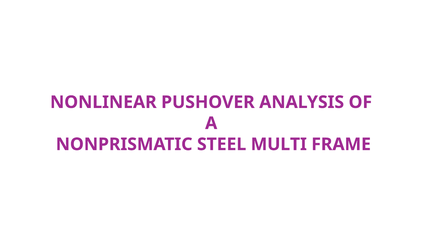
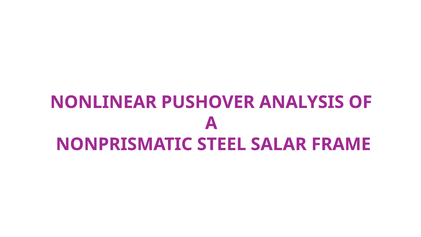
MULTI: MULTI -> SALAR
